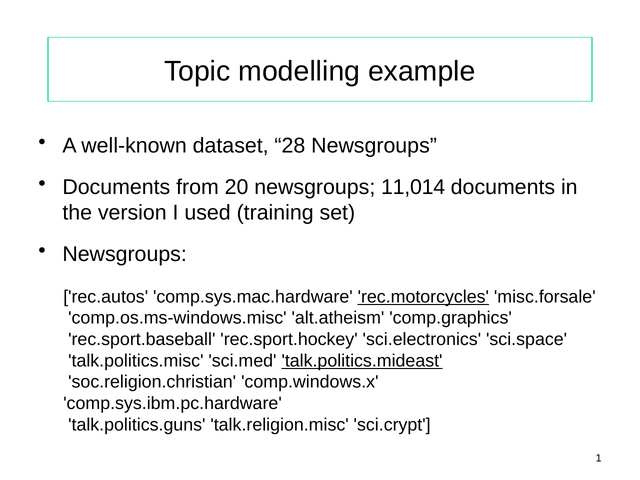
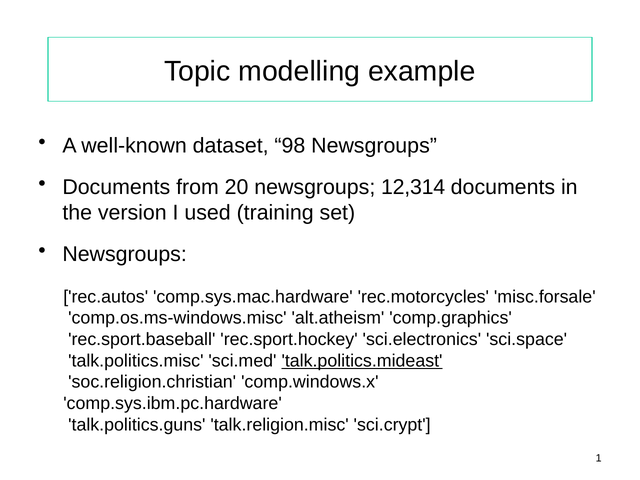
28: 28 -> 98
11,014: 11,014 -> 12,314
rec.motorcycles underline: present -> none
